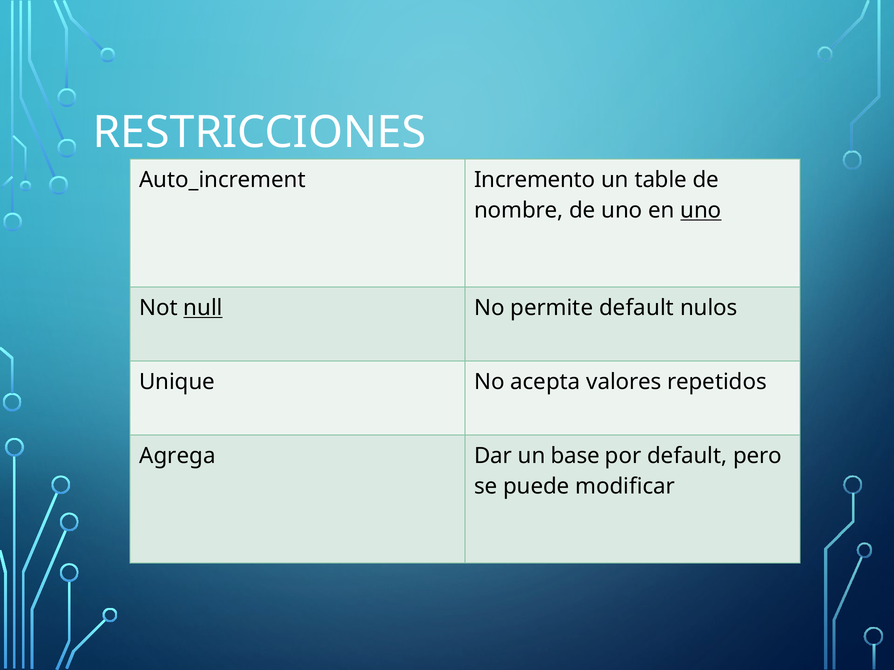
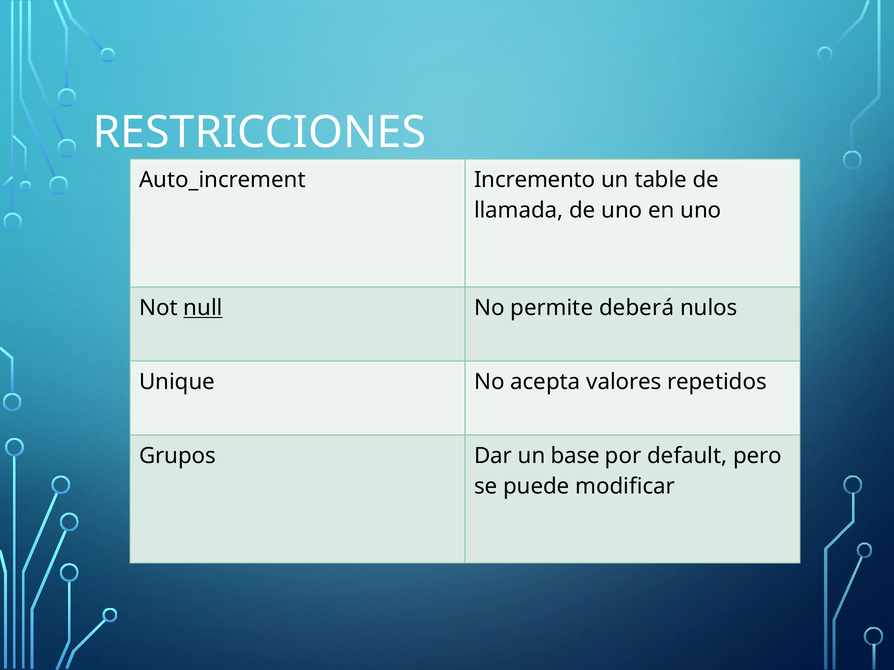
nombre: nombre -> llamada
uno at (701, 211) underline: present -> none
permite default: default -> deberá
Agrega: Agrega -> Grupos
